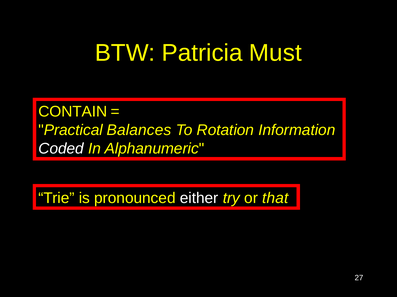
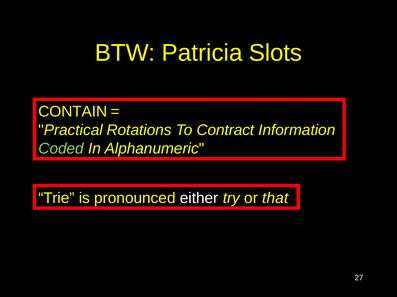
Must: Must -> Slots
Balances: Balances -> Rotations
Rotation: Rotation -> Contract
Coded colour: white -> light green
